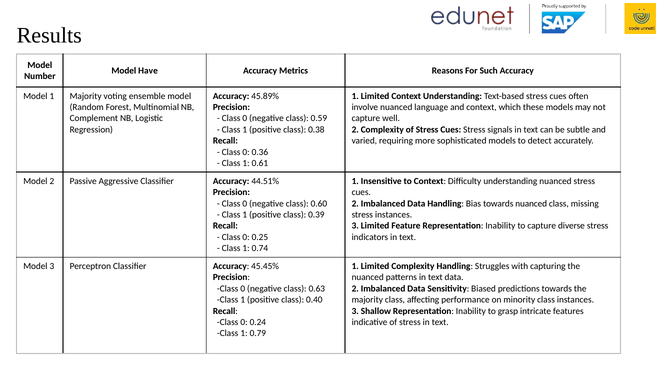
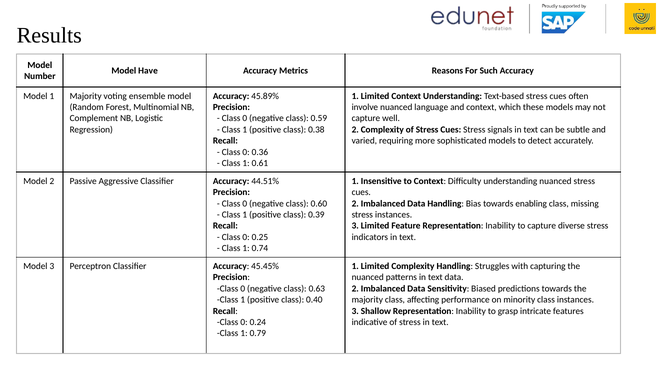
towards nuanced: nuanced -> enabling
